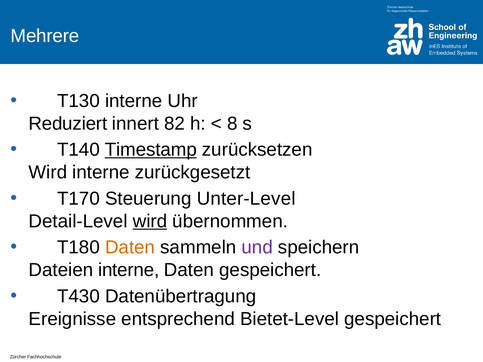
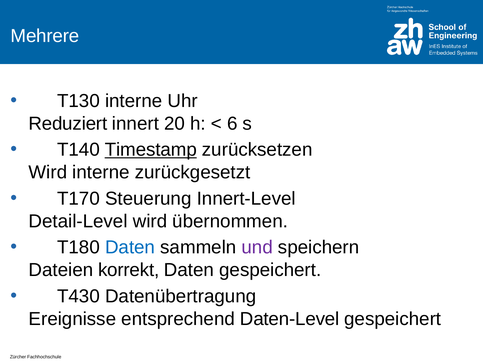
82: 82 -> 20
8: 8 -> 6
Unter-Level: Unter-Level -> Innert-Level
wird at (150, 221) underline: present -> none
Daten at (130, 248) colour: orange -> blue
Dateien interne: interne -> korrekt
Bietet-Level: Bietet-Level -> Daten-Level
